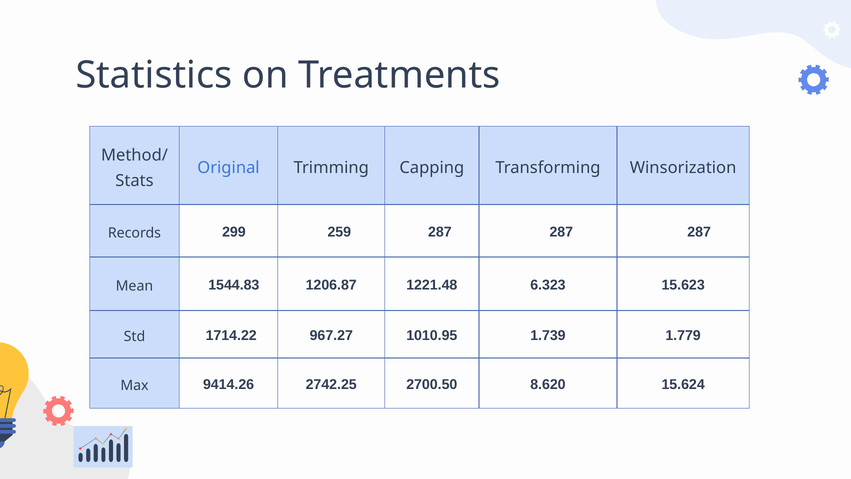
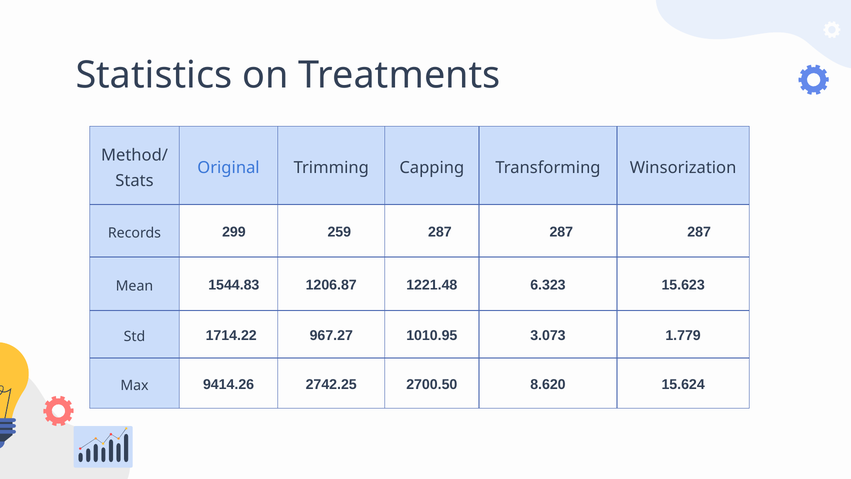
1.739: 1.739 -> 3.073
